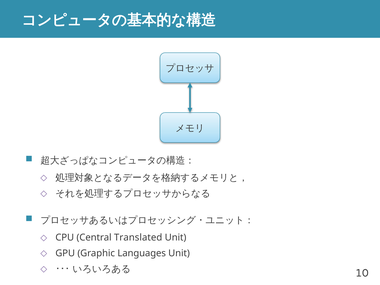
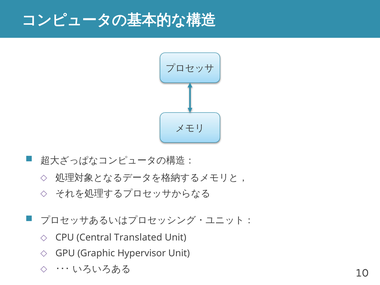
Languages: Languages -> Hypervisor
